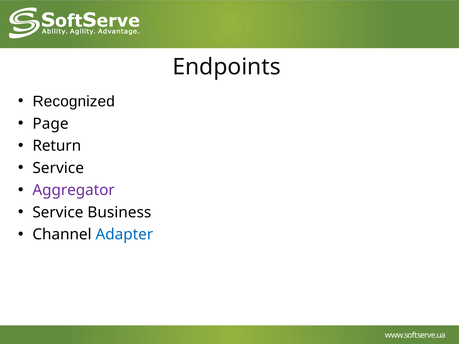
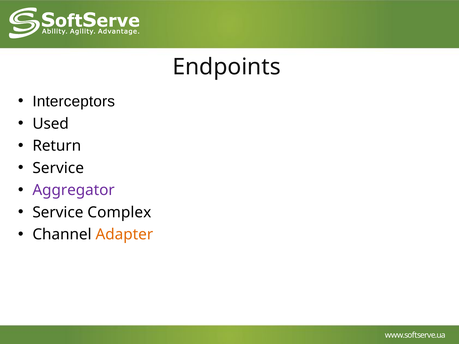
Recognized: Recognized -> Interceptors
Page: Page -> Used
Business: Business -> Complex
Adapter colour: blue -> orange
